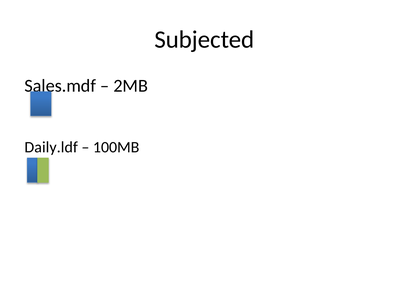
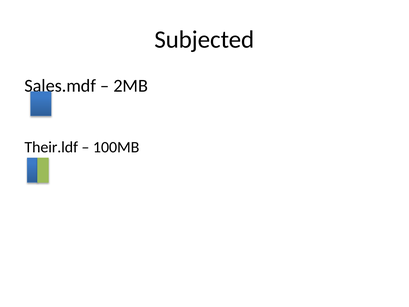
Daily.ldf: Daily.ldf -> Their.ldf
